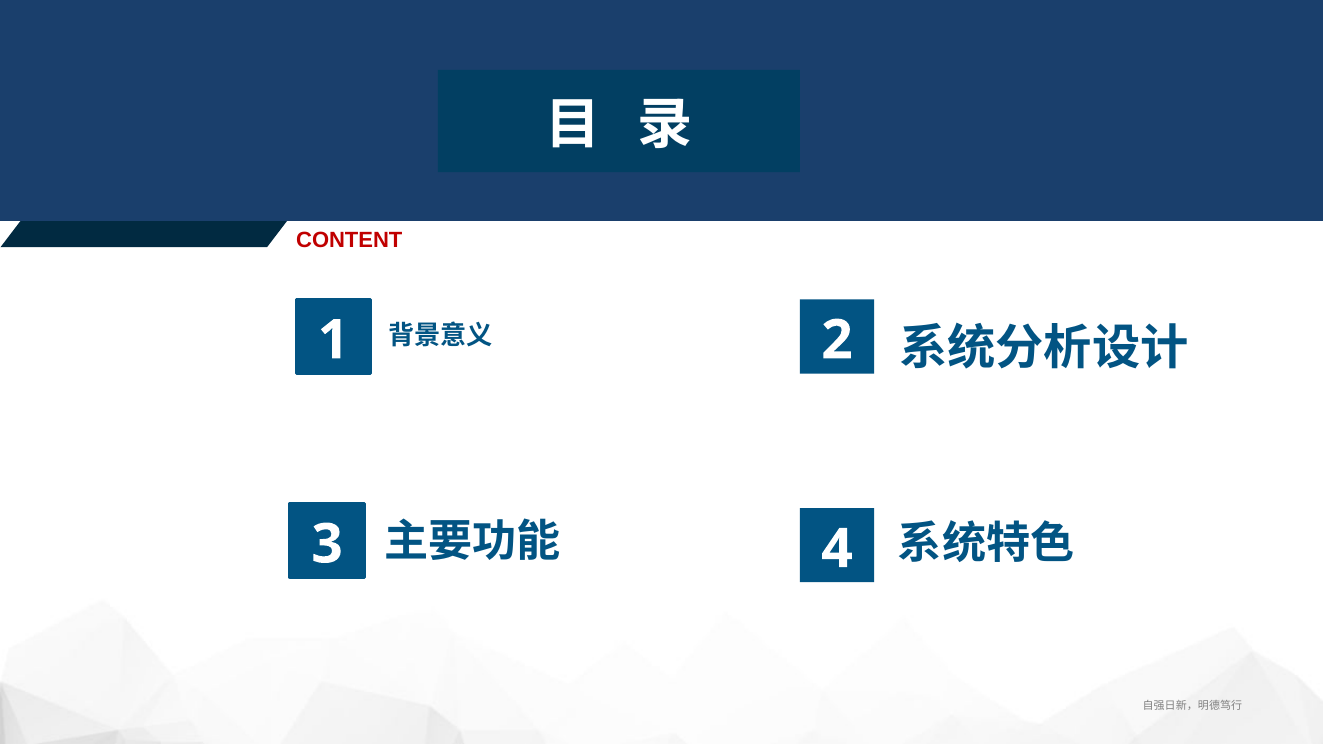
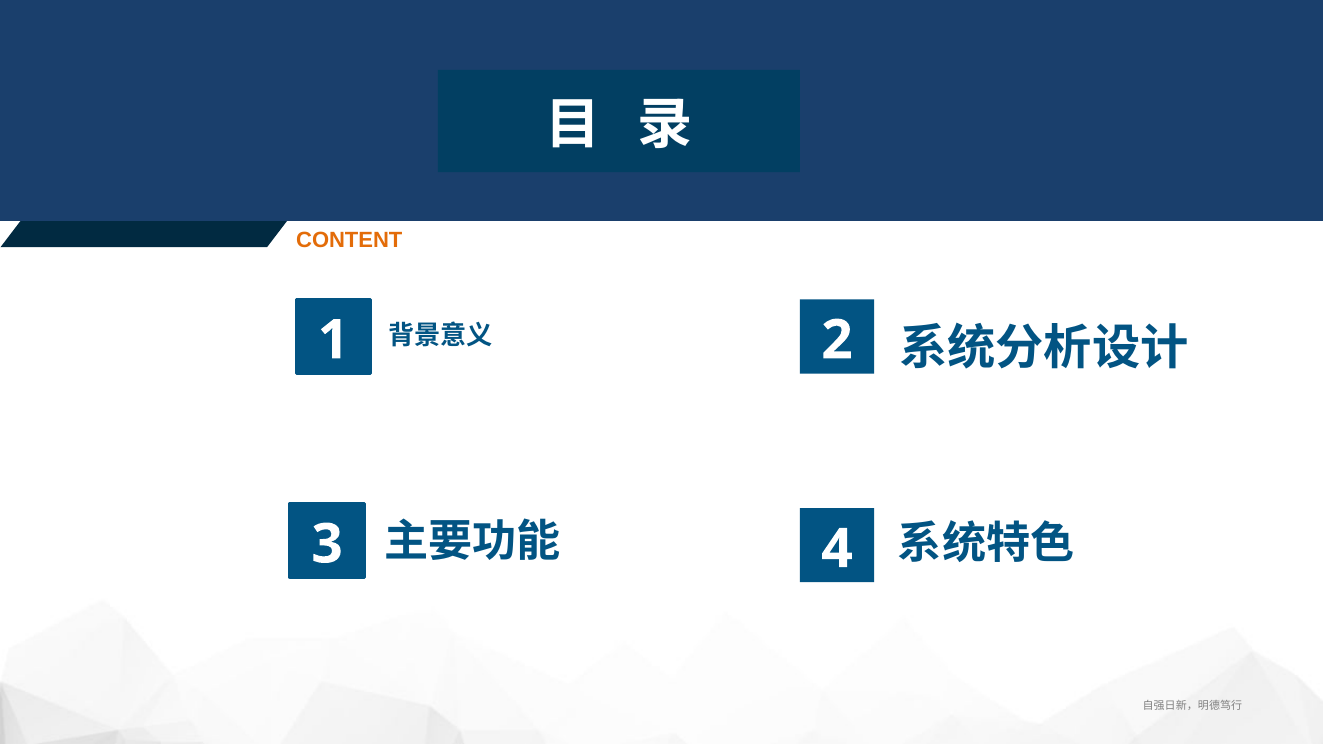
CONTENT colour: red -> orange
